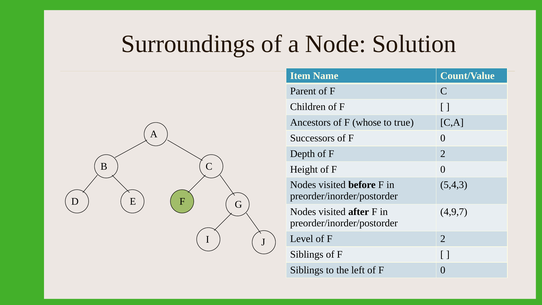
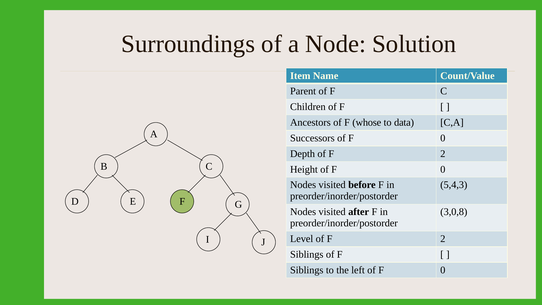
true: true -> data
4,9,7: 4,9,7 -> 3,0,8
